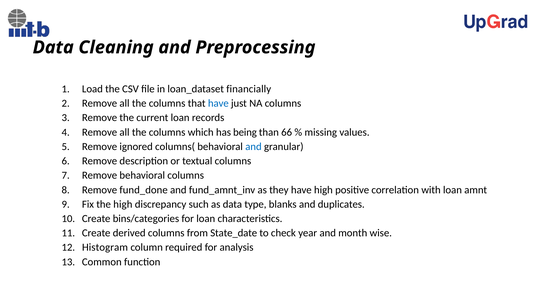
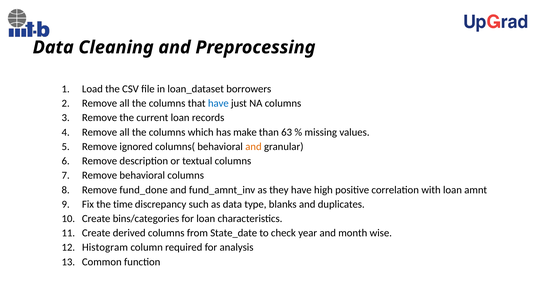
financially: financially -> borrowers
being: being -> make
66: 66 -> 63
and at (253, 147) colour: blue -> orange
the high: high -> time
